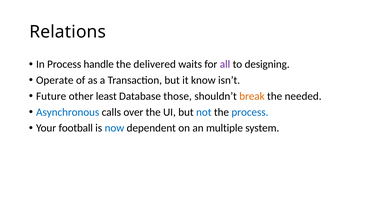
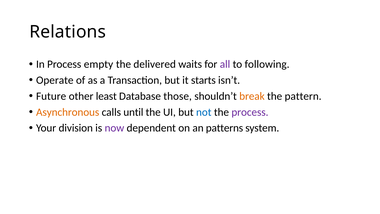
handle: handle -> empty
designing: designing -> following
know: know -> starts
needed: needed -> pattern
Asynchronous colour: blue -> orange
over: over -> until
process at (250, 112) colour: blue -> purple
football: football -> division
now colour: blue -> purple
multiple: multiple -> patterns
